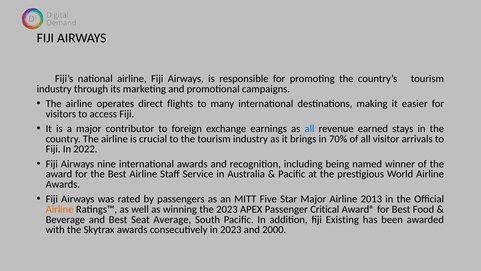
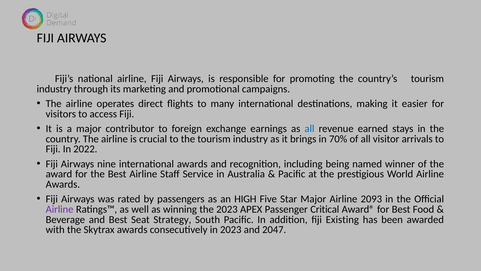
MITT: MITT -> HIGH
2013: 2013 -> 2093
Airline at (60, 209) colour: orange -> purple
Average: Average -> Strategy
2000: 2000 -> 2047
